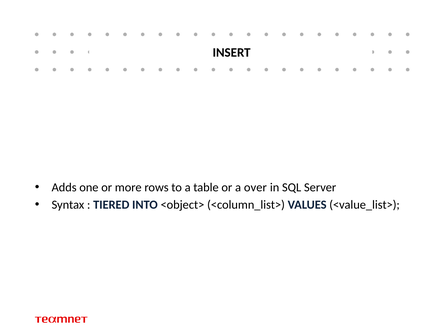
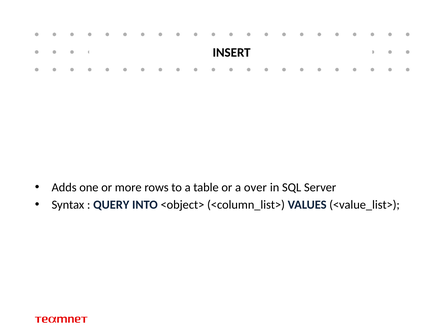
TIERED: TIERED -> QUERY
